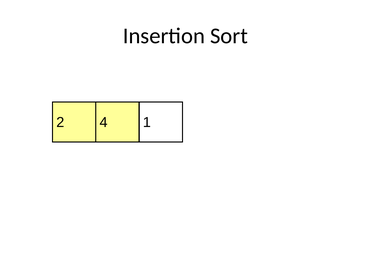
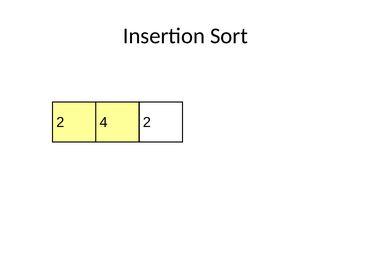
2 1: 1 -> 2
